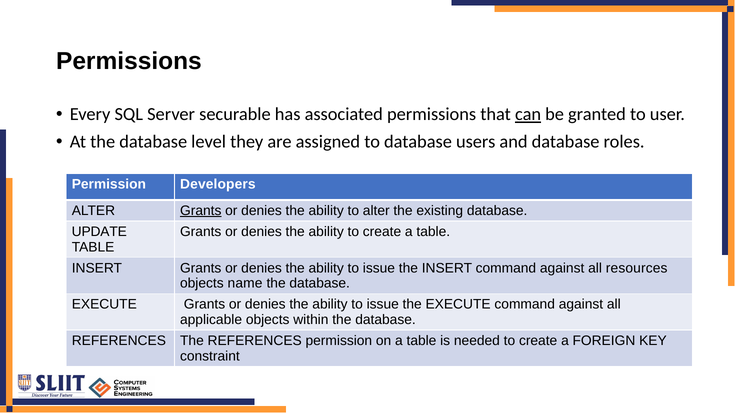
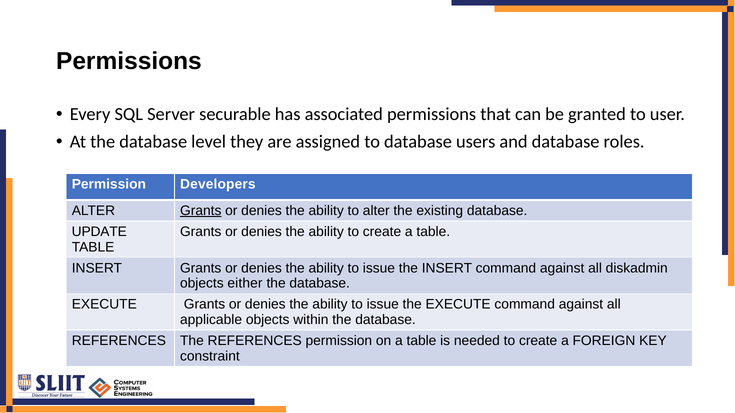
can underline: present -> none
resources: resources -> diskadmin
name: name -> either
